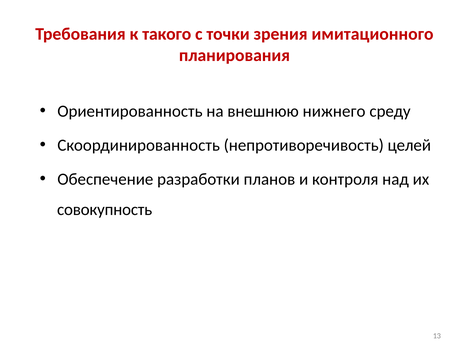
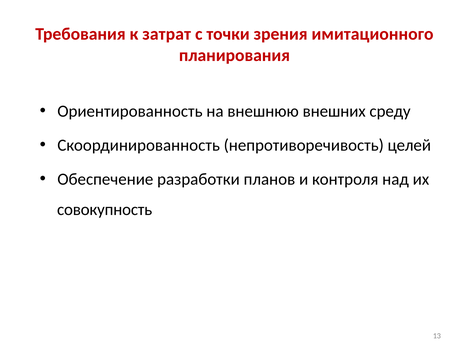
такого: такого -> затрат
нижнего: нижнего -> внешних
